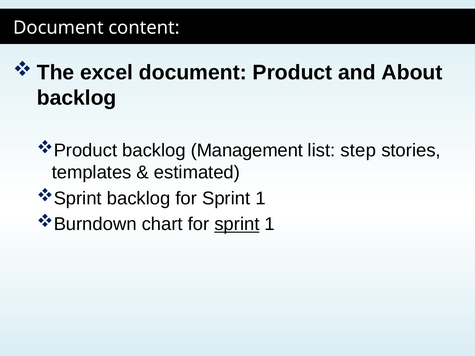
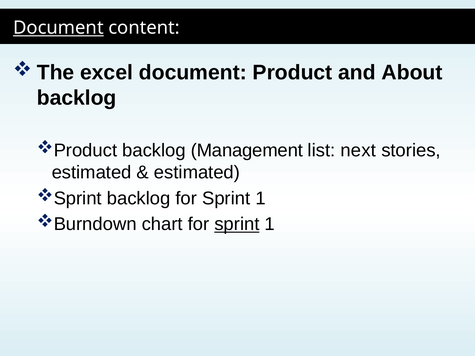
Document at (58, 28) underline: none -> present
step: step -> next
templates at (92, 173): templates -> estimated
